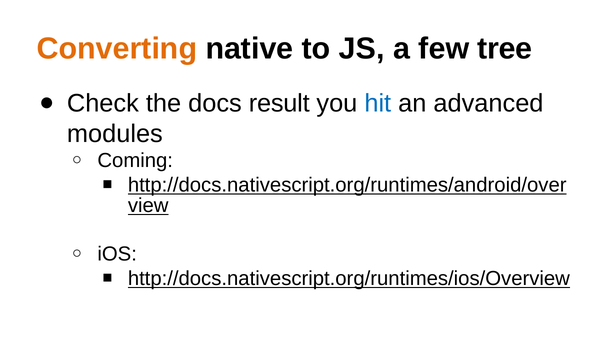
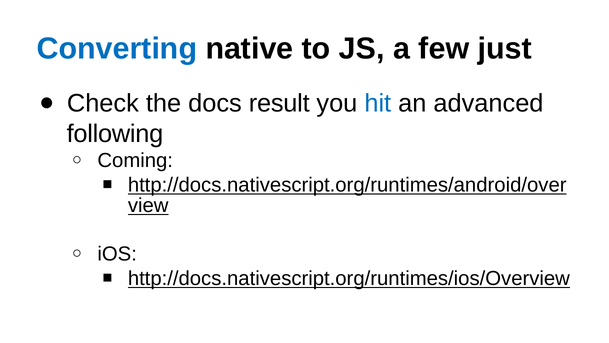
Converting colour: orange -> blue
tree: tree -> just
modules: modules -> following
